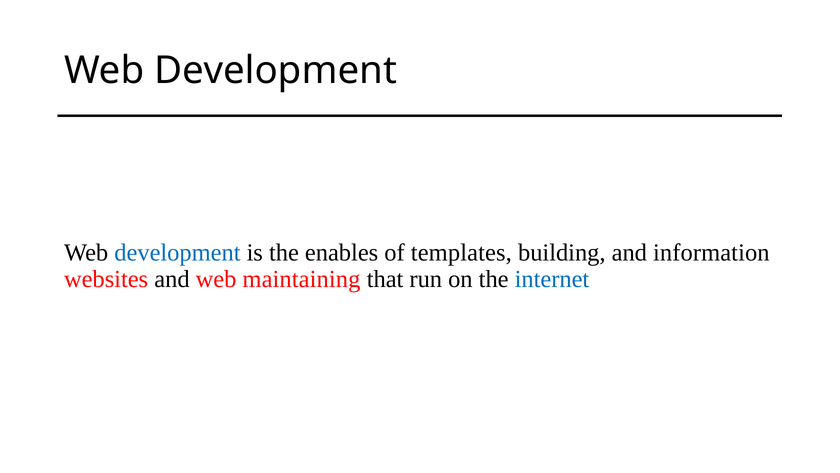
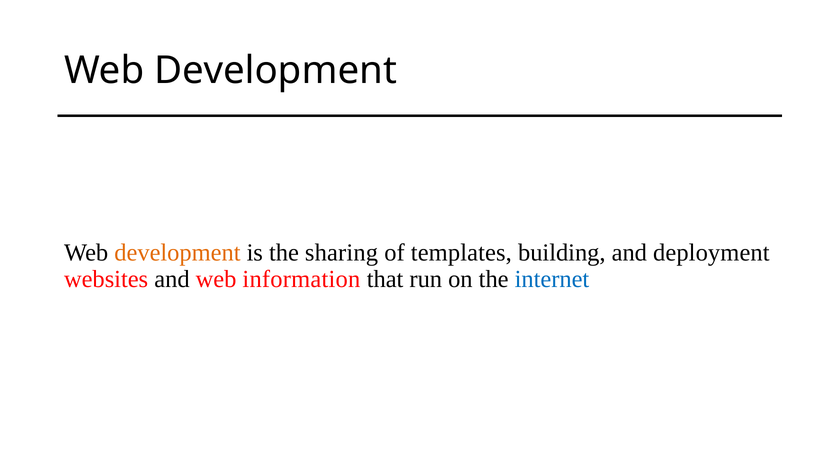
development at (177, 252) colour: blue -> orange
enables: enables -> sharing
information: information -> deployment
maintaining: maintaining -> information
